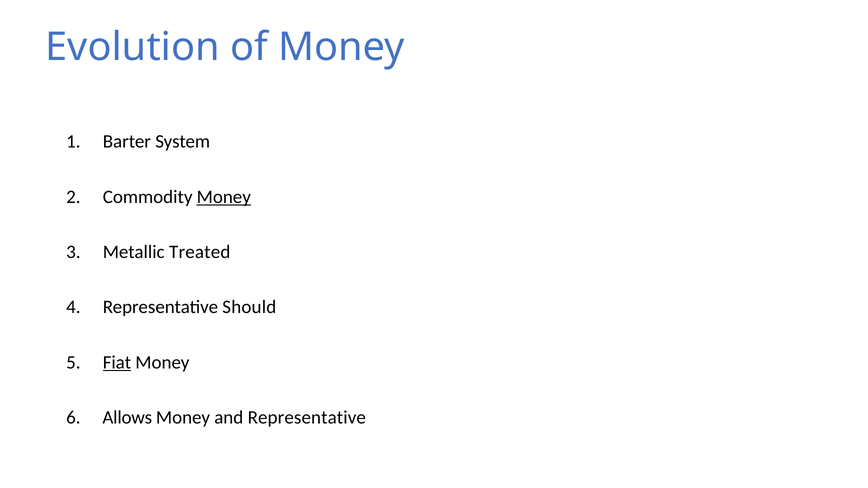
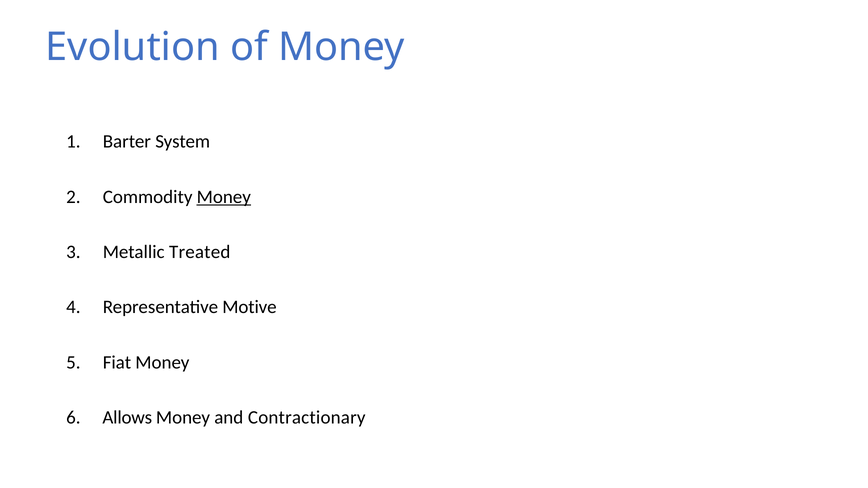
Should: Should -> Motive
Fiat underline: present -> none
and Representative: Representative -> Contractionary
